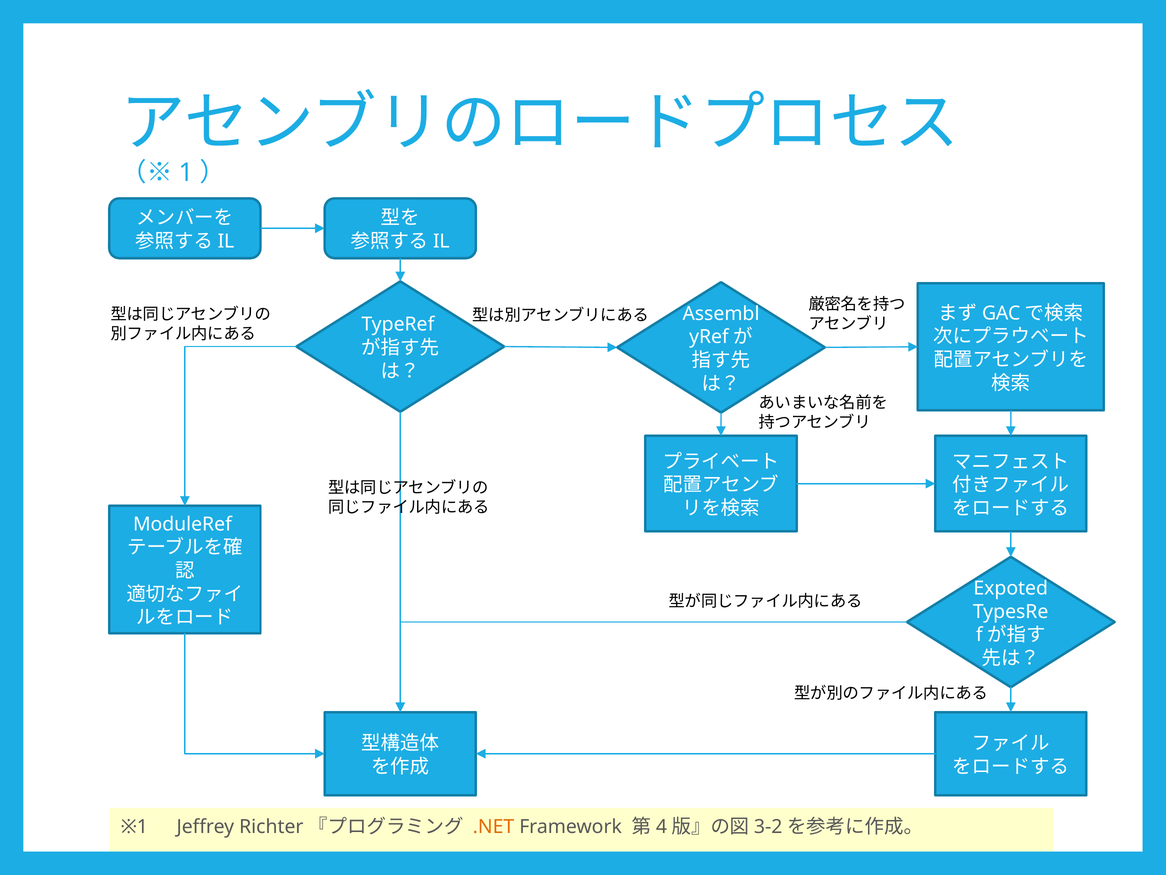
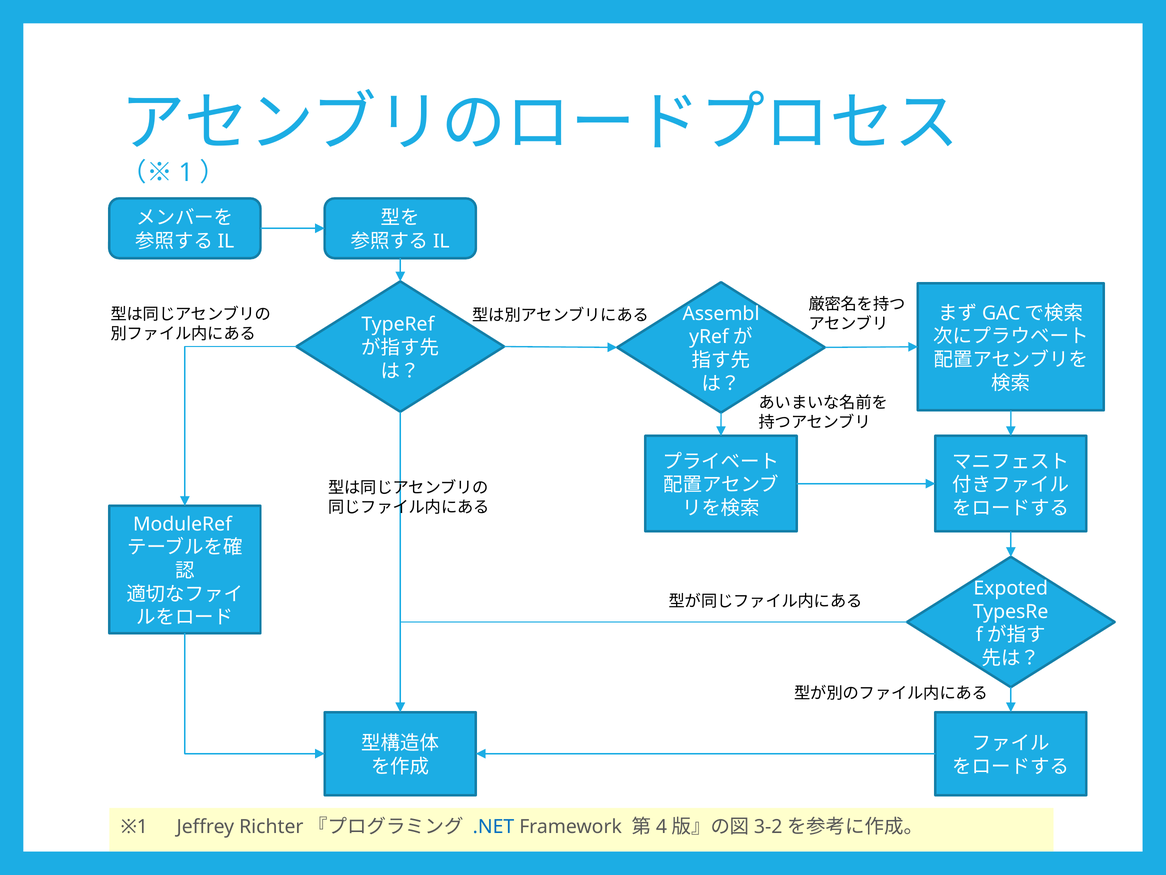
.NET colour: orange -> blue
